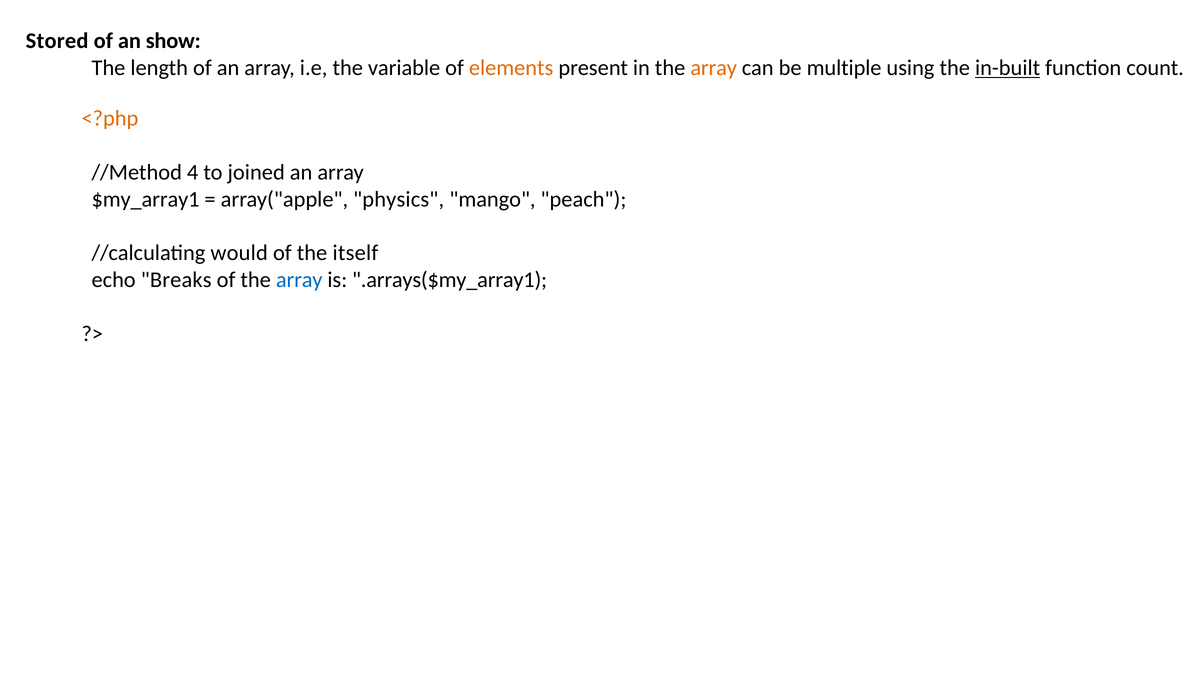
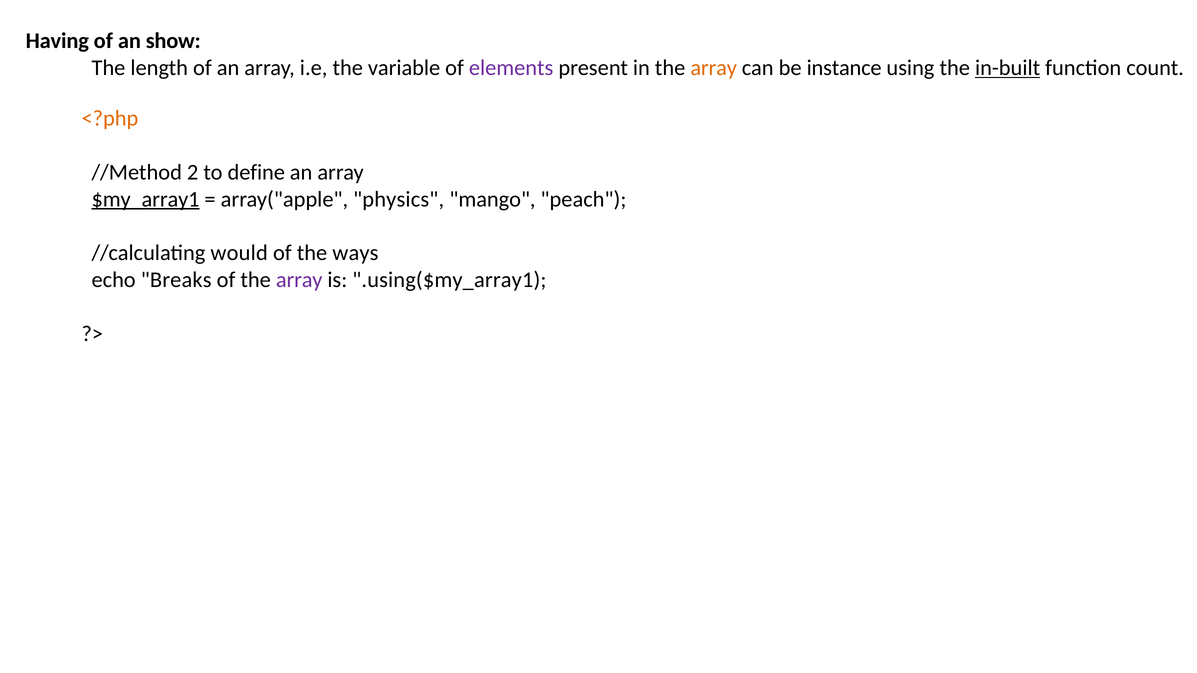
Stored: Stored -> Having
elements colour: orange -> purple
multiple: multiple -> instance
4: 4 -> 2
joined: joined -> define
$my_array1 underline: none -> present
itself: itself -> ways
array at (299, 280) colour: blue -> purple
.arrays($my_array1: .arrays($my_array1 -> .using($my_array1
